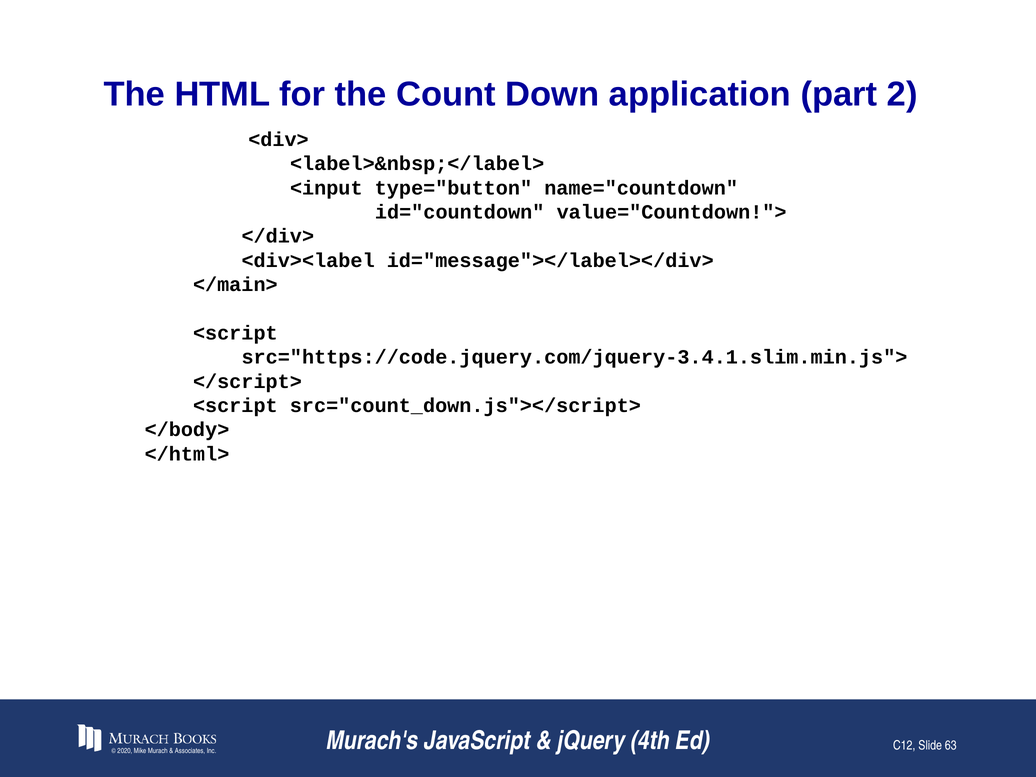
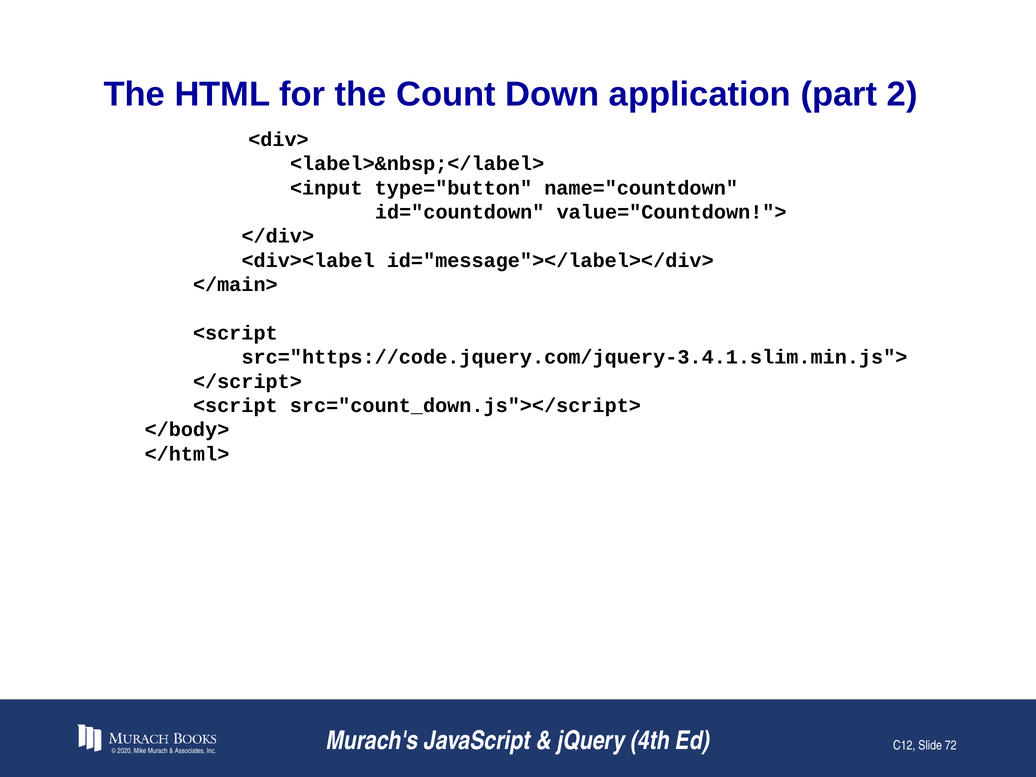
63: 63 -> 72
